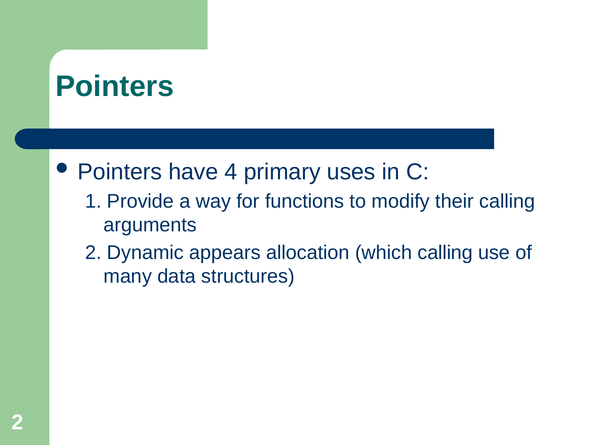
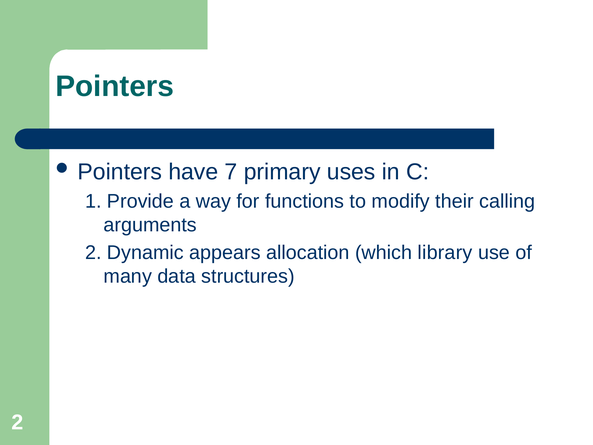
4: 4 -> 7
which calling: calling -> library
